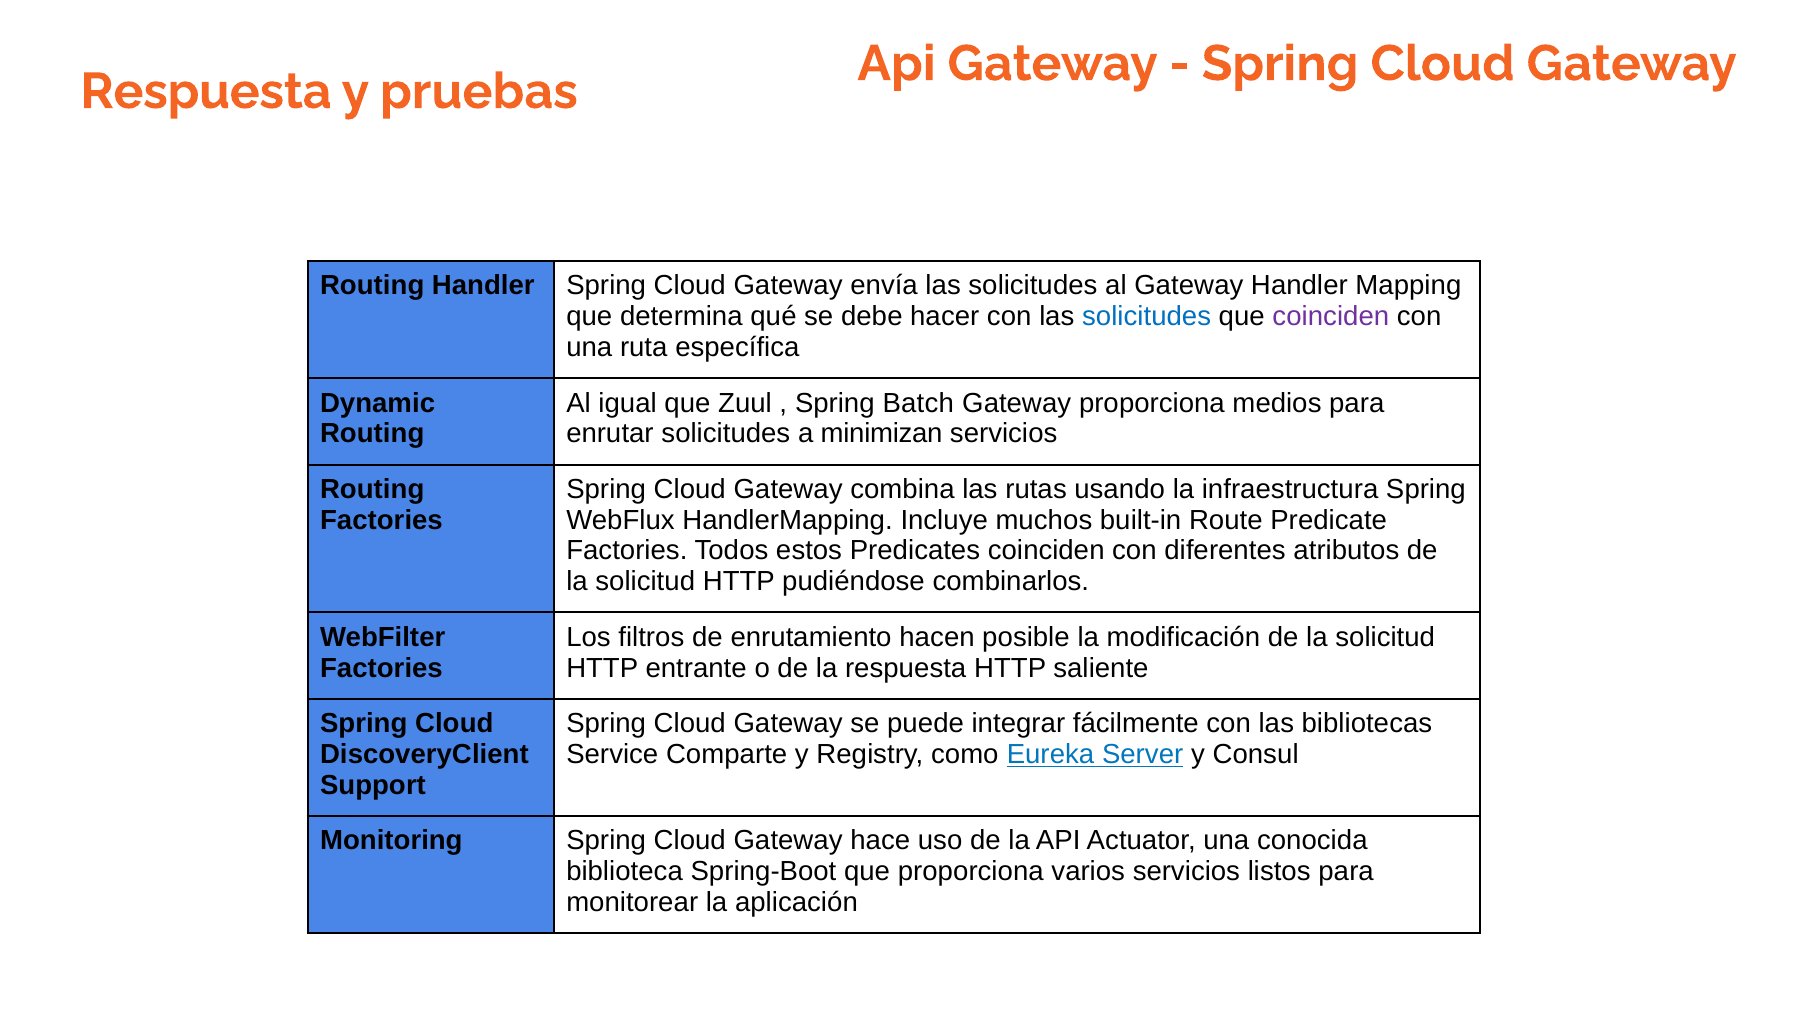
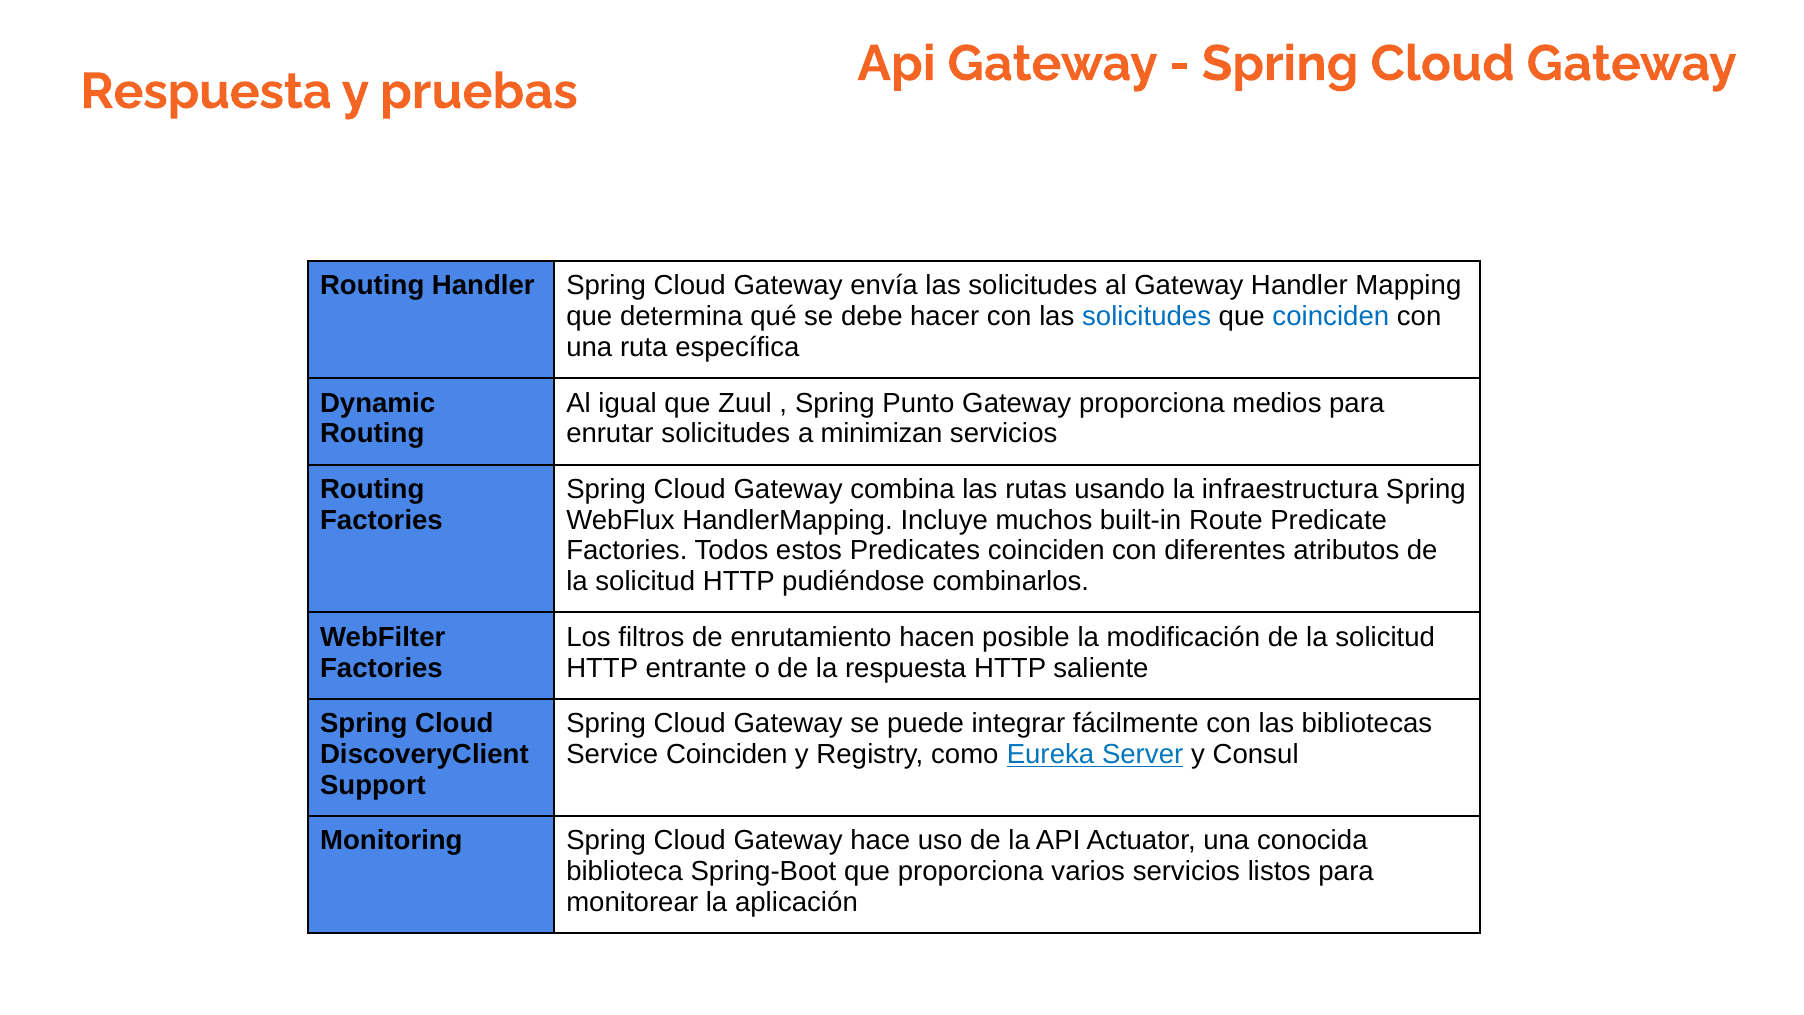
coinciden at (1331, 316) colour: purple -> blue
Batch: Batch -> Punto
Service Comparte: Comparte -> Coinciden
